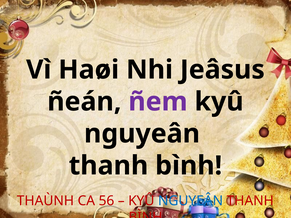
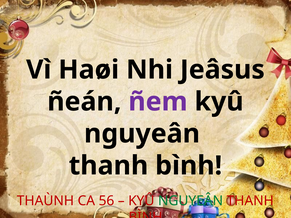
NGUYEÂN at (191, 201) colour: blue -> green
